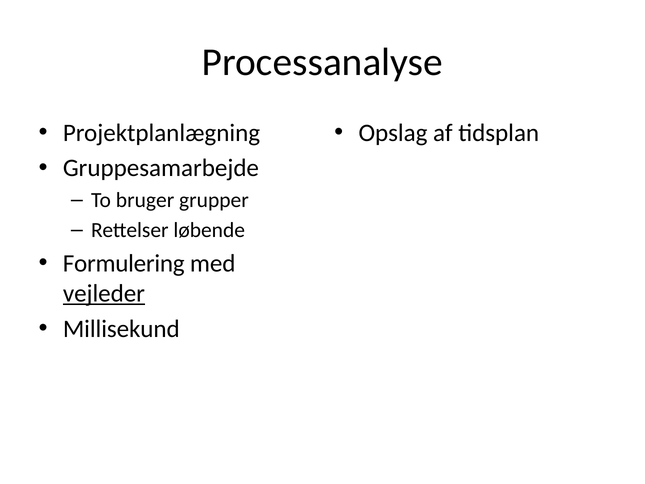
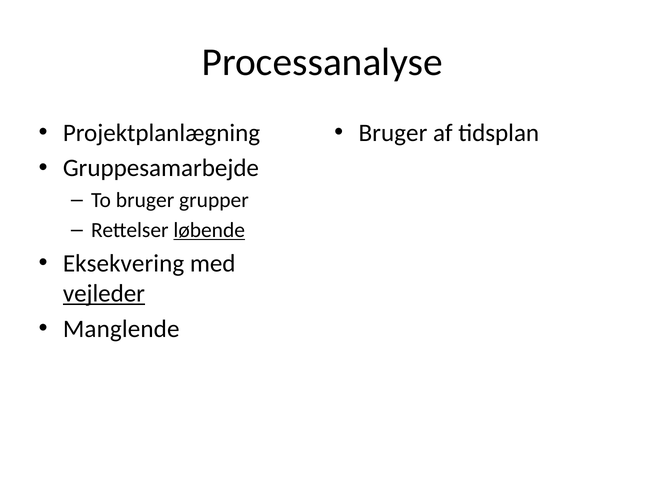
Opslag at (393, 133): Opslag -> Bruger
løbende underline: none -> present
Formulering: Formulering -> Eksekvering
Millisekund: Millisekund -> Manglende
